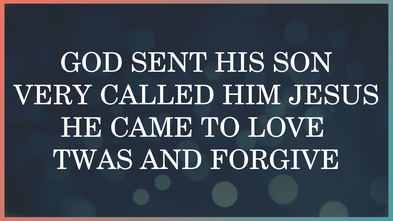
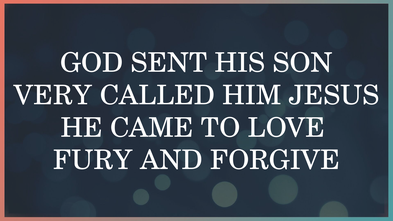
TWAS: TWAS -> FURY
